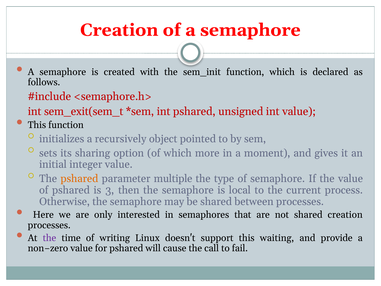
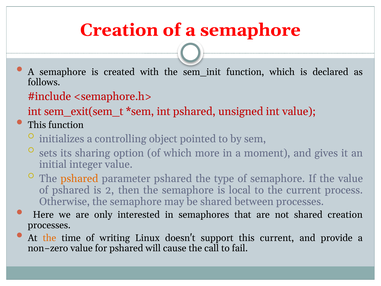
recursively: recursively -> controlling
parameter multiple: multiple -> pshared
3: 3 -> 2
the at (49, 238) colour: purple -> orange
this waiting: waiting -> current
